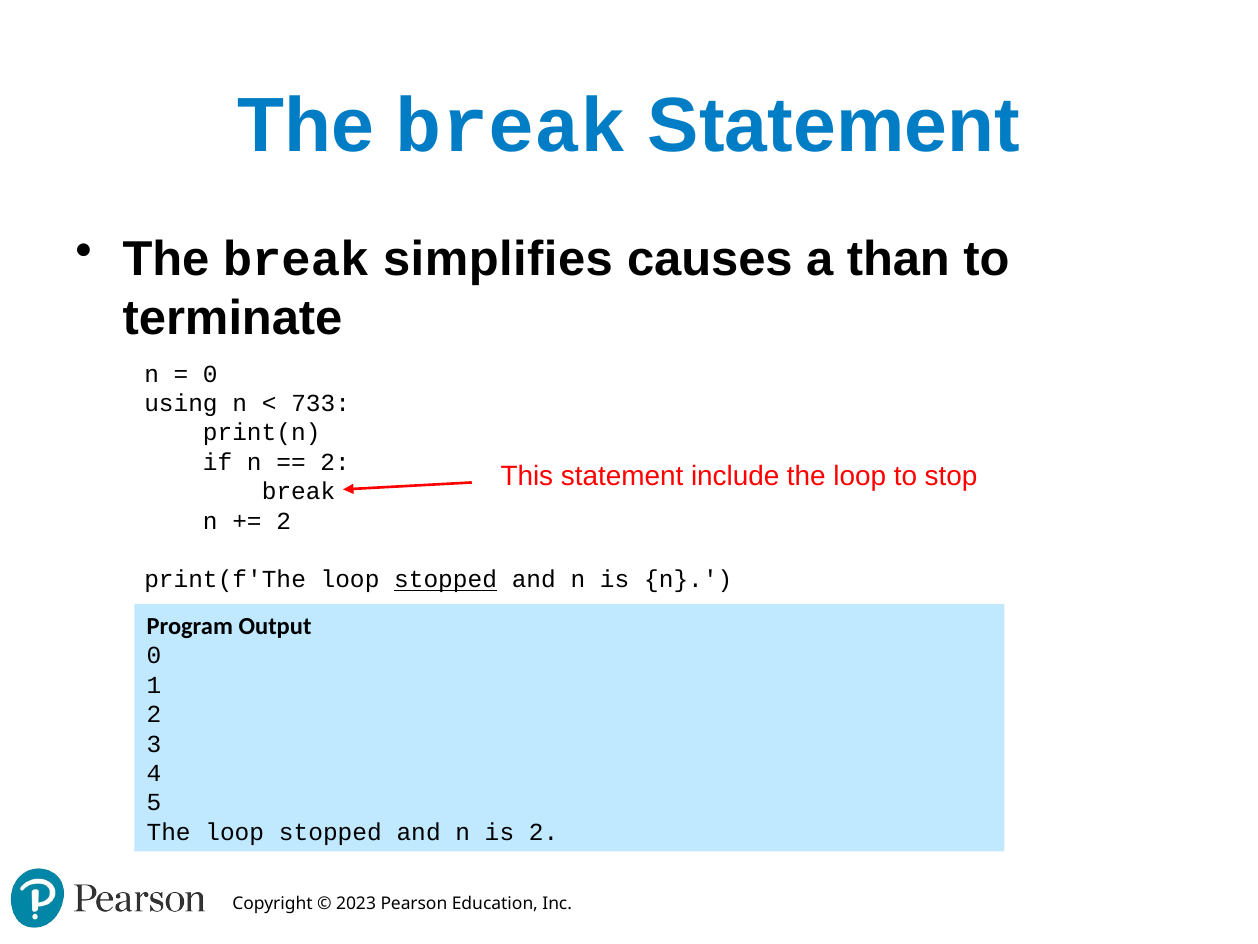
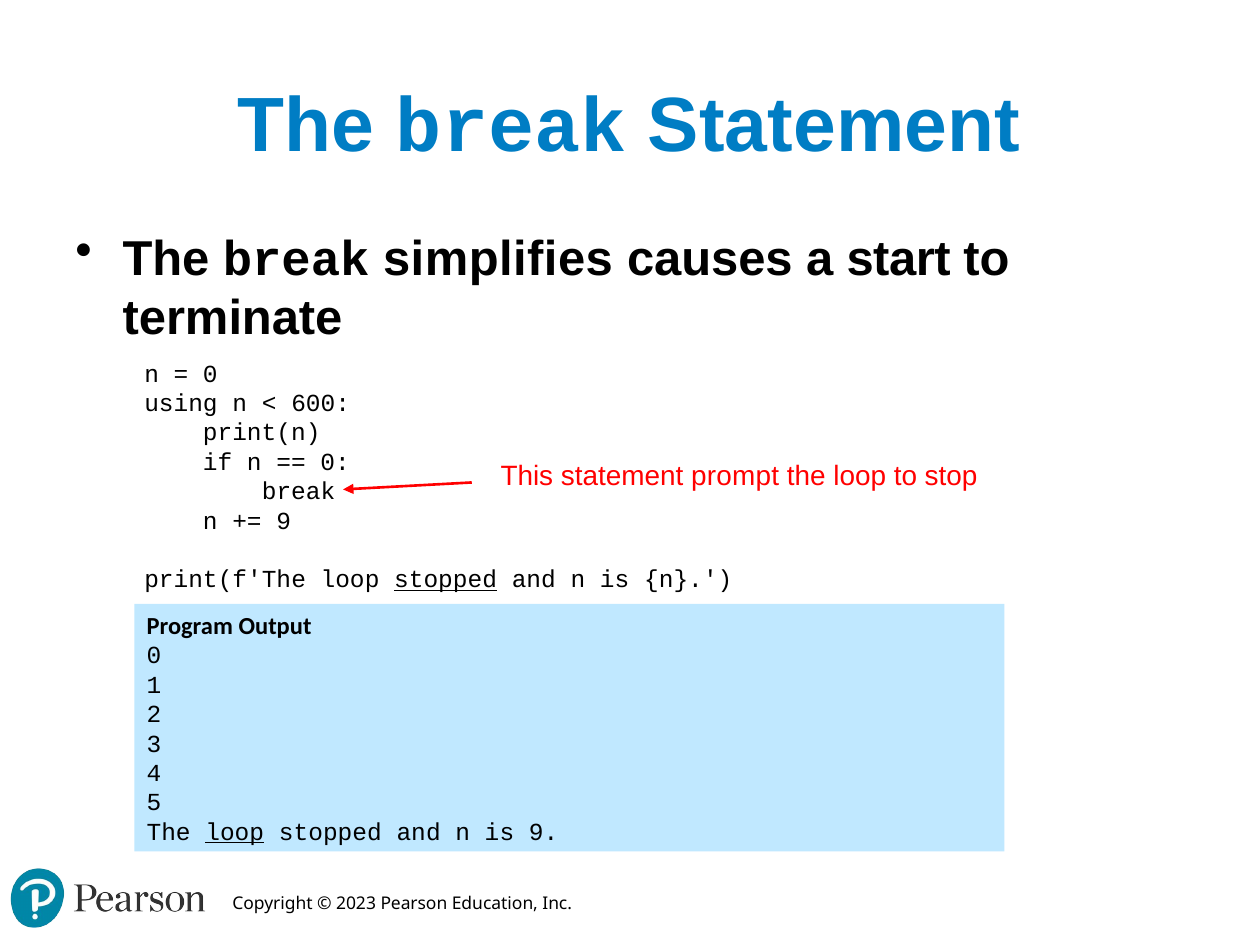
than: than -> start
733: 733 -> 600
2 at (335, 462): 2 -> 0
include: include -> prompt
2 at (284, 521): 2 -> 9
loop at (235, 832) underline: none -> present
is 2: 2 -> 9
